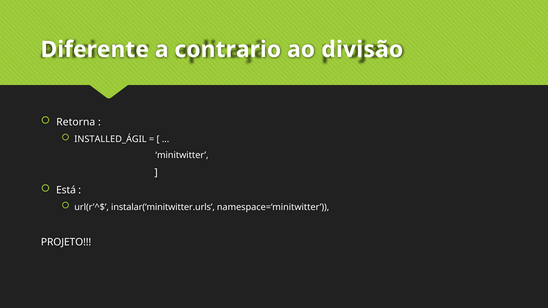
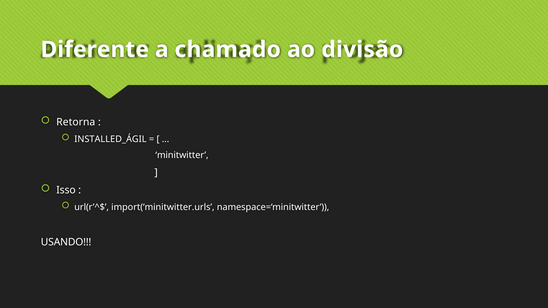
contrario: contrario -> chamado
Está: Está -> Isso
instalar(‘minitwitter.urls: instalar(‘minitwitter.urls -> import(‘minitwitter.urls
PROJETO: PROJETO -> USANDO
